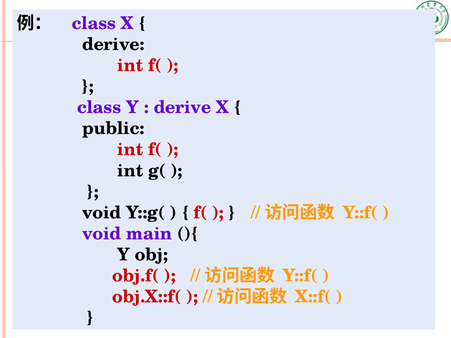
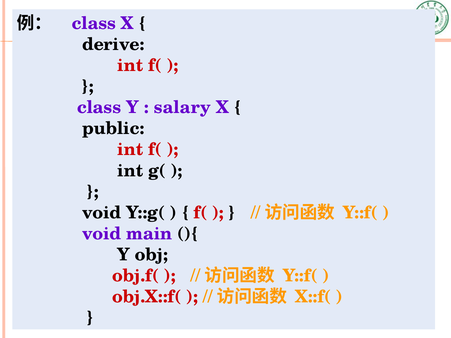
derive at (182, 108): derive -> salary
